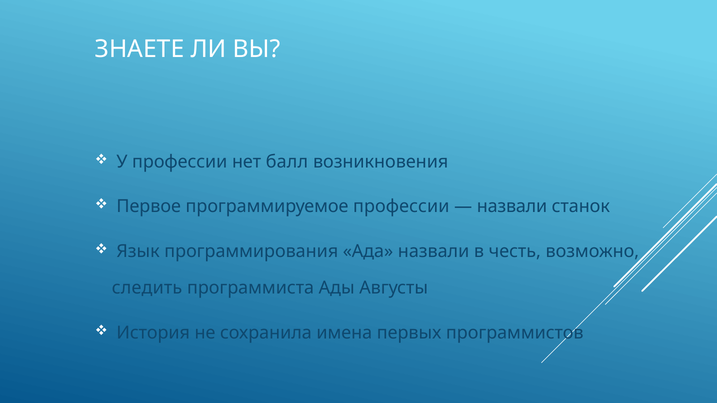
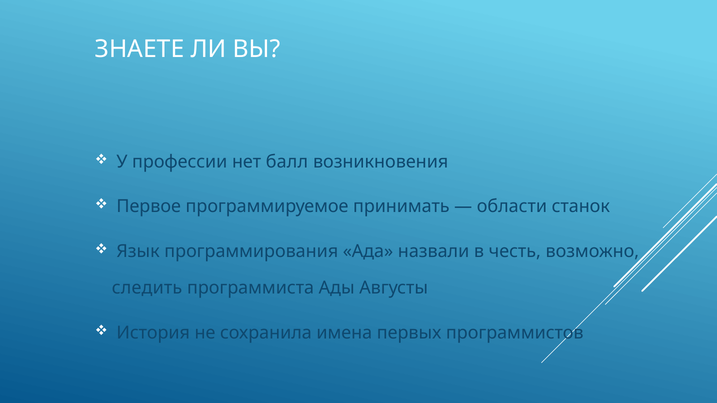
программируемое профессии: профессии -> принимать
назвали at (512, 207): назвали -> области
